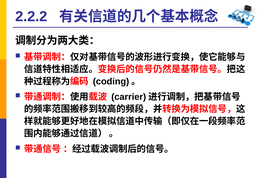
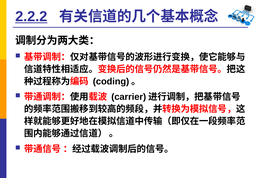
2.2.2 underline: none -> present
